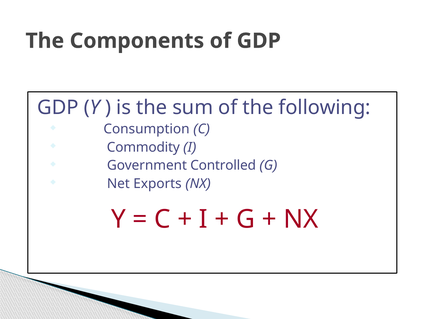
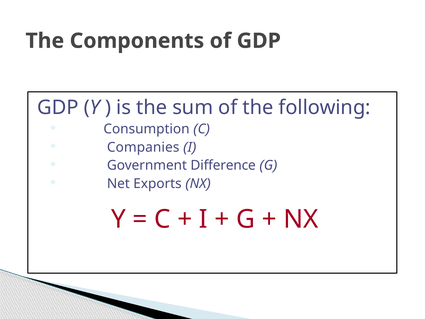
Commodity: Commodity -> Companies
Controlled: Controlled -> Difference
